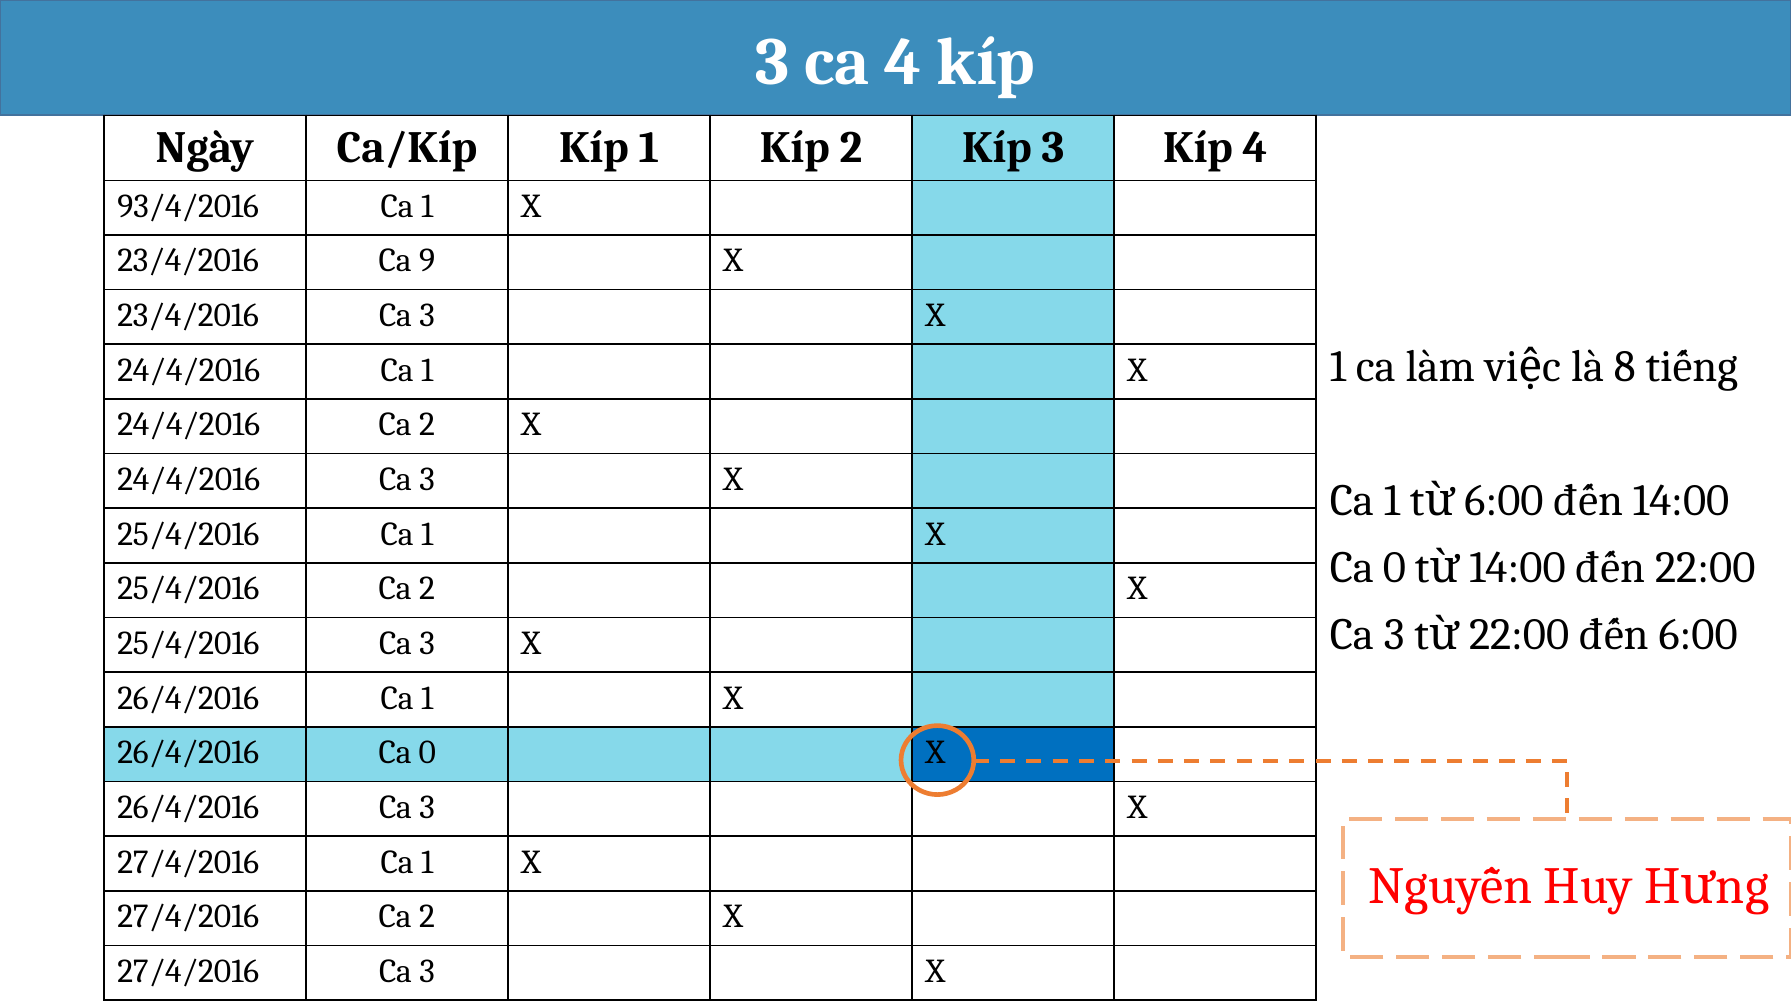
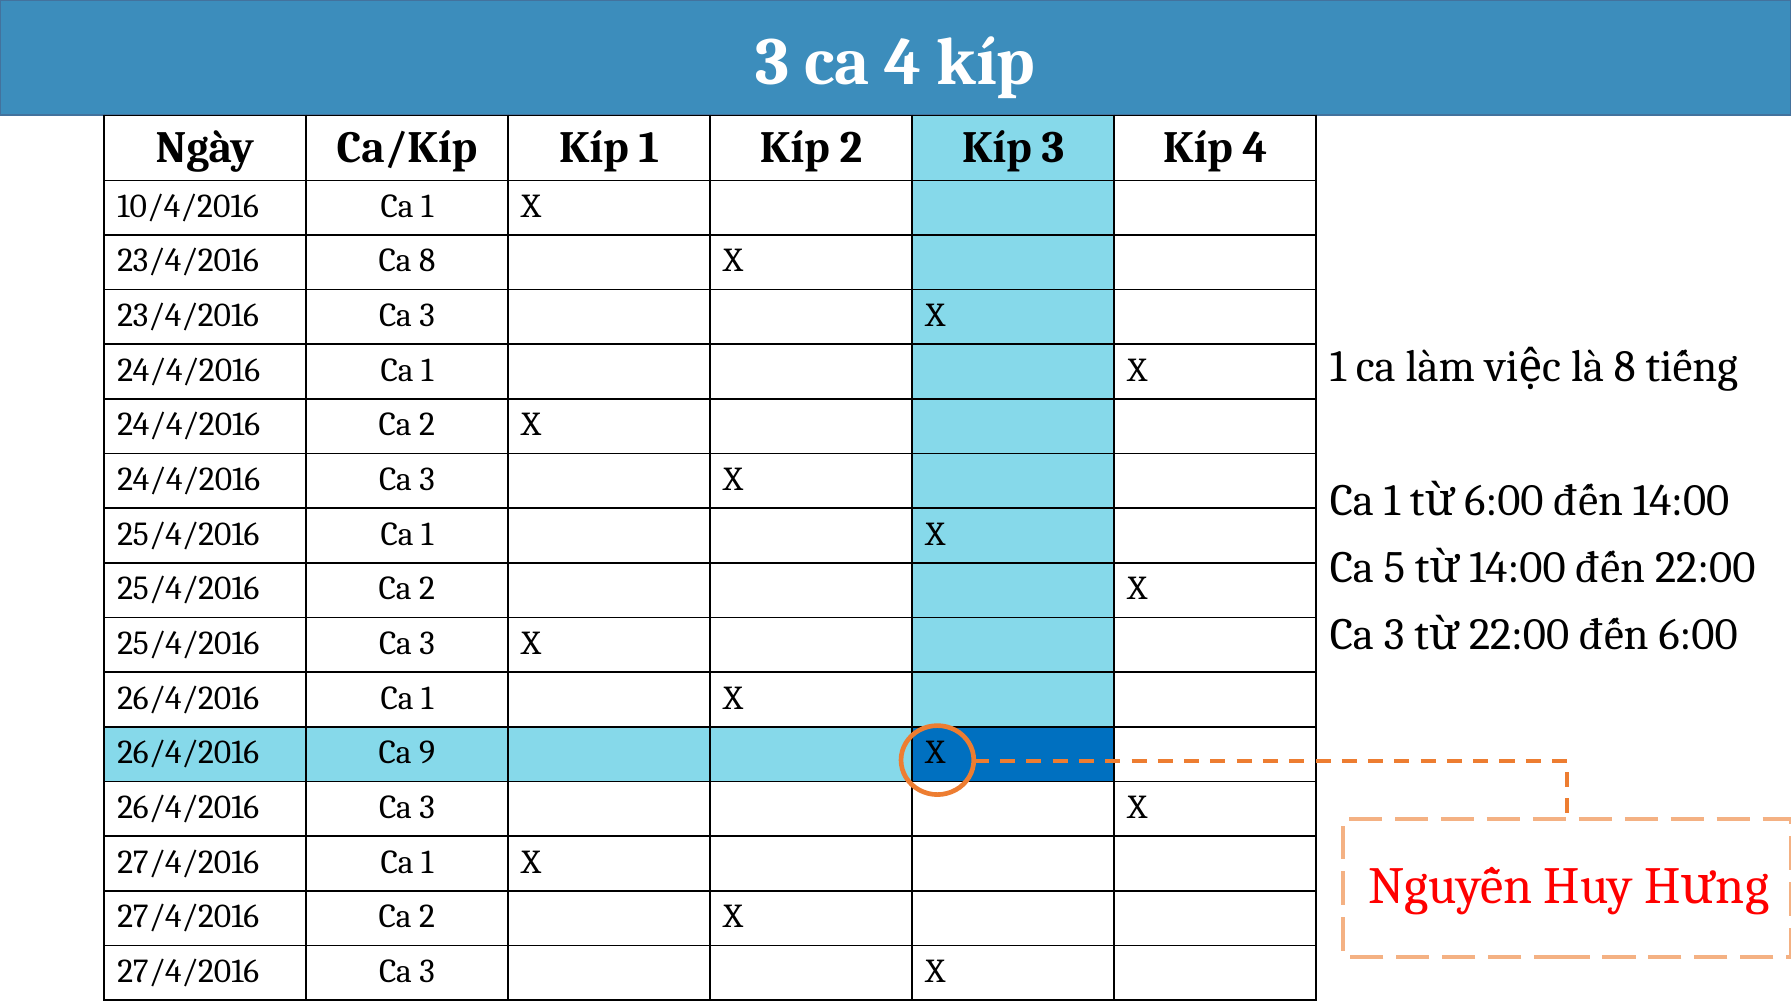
93/4/2016: 93/4/2016 -> 10/4/2016
Ca 9: 9 -> 8
0 at (1395, 568): 0 -> 5
26/4/2016 Ca 0: 0 -> 9
